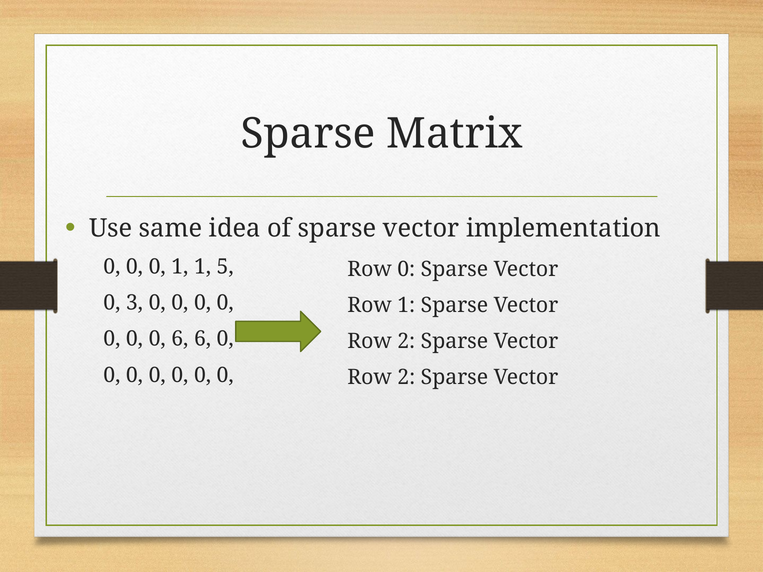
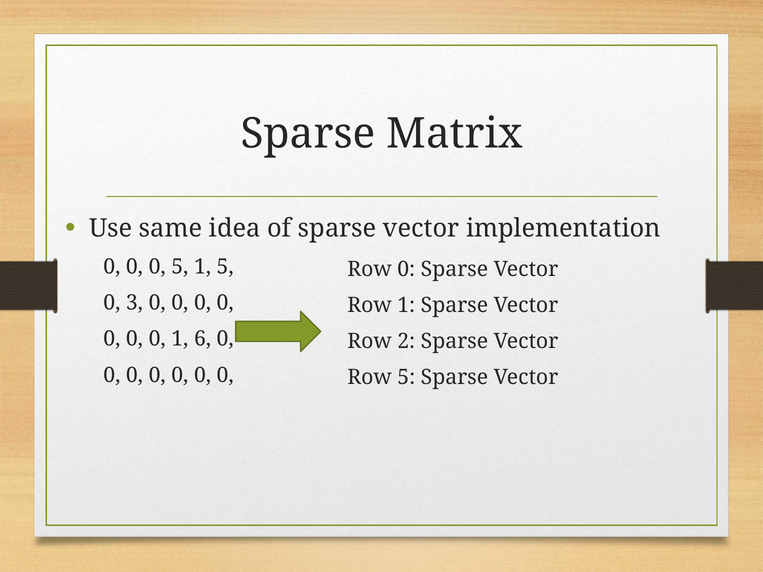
0 1: 1 -> 5
0 6: 6 -> 1
2 at (406, 377): 2 -> 5
